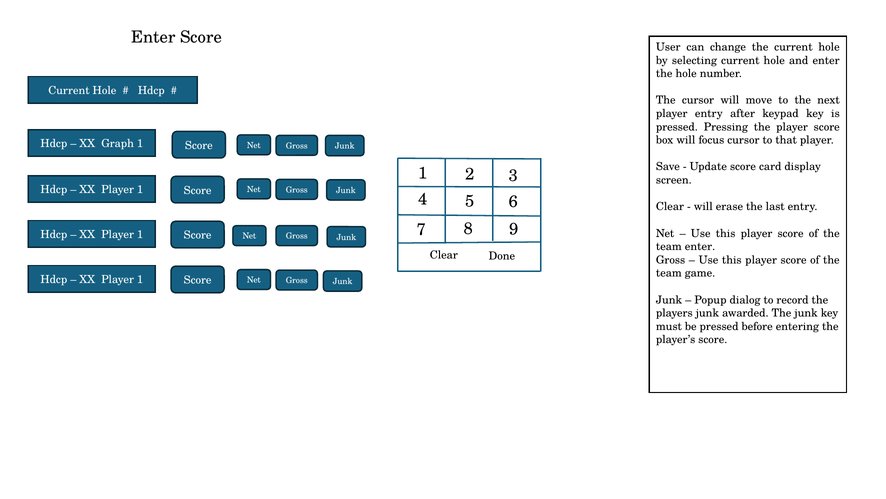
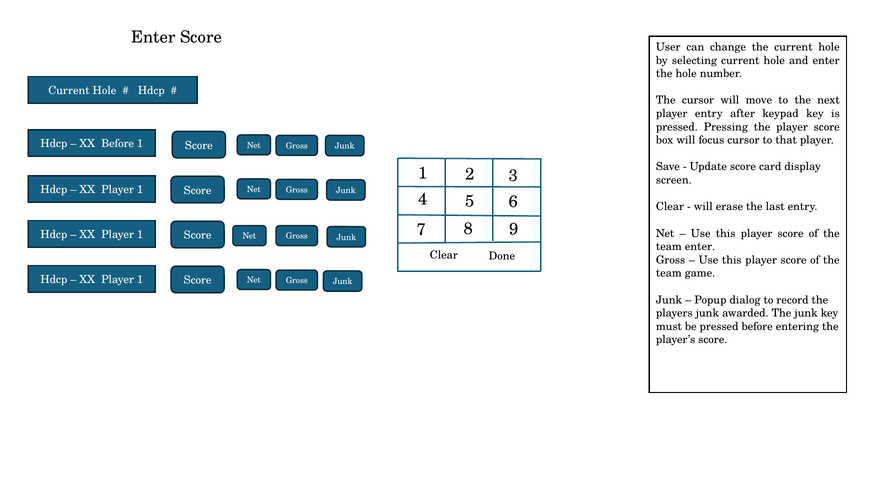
XX Graph: Graph -> Before
